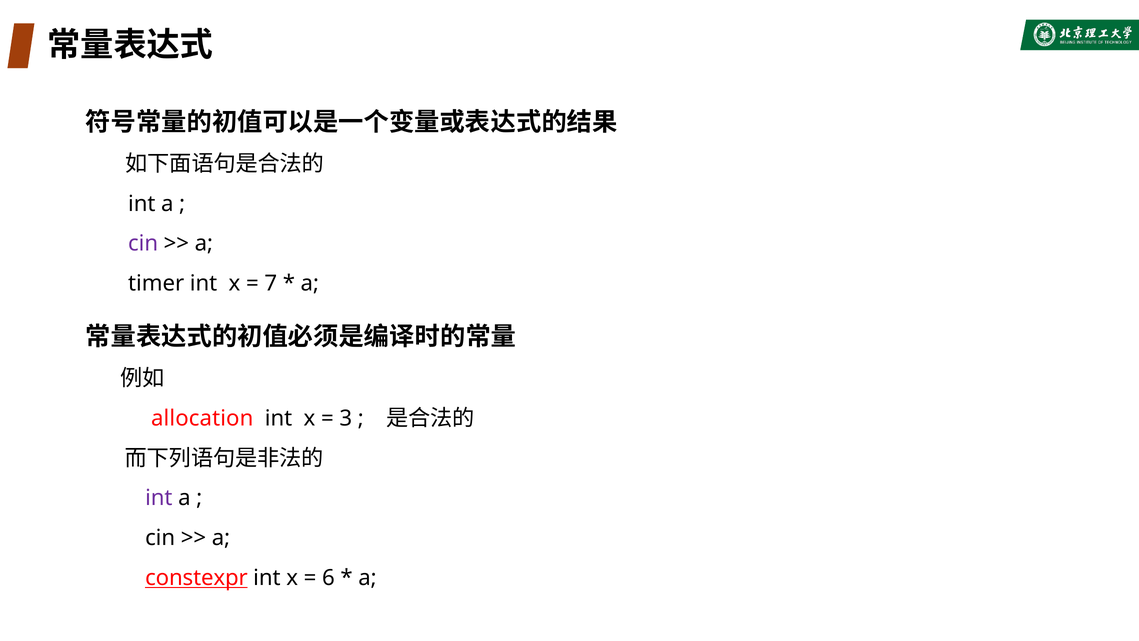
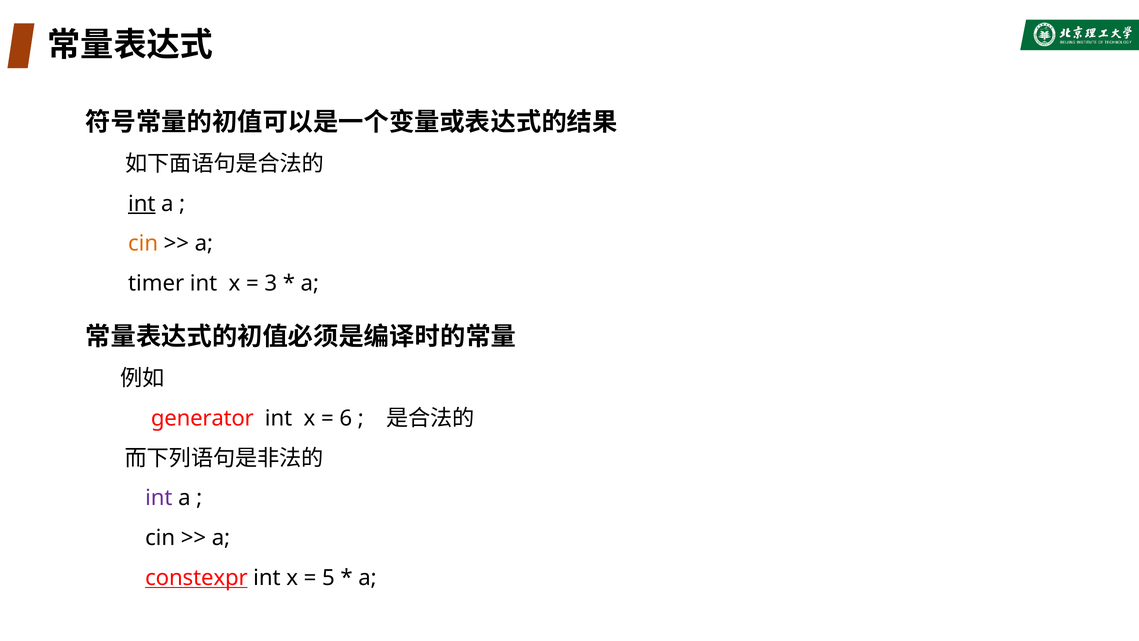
int at (142, 204) underline: none -> present
cin at (143, 244) colour: purple -> orange
7: 7 -> 3
allocation: allocation -> generator
3: 3 -> 6
6: 6 -> 5
